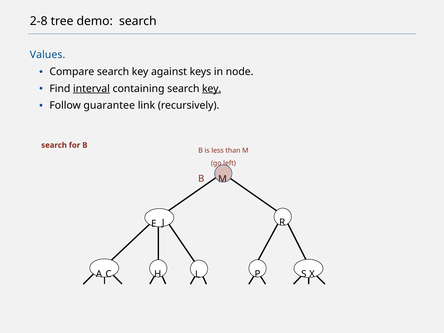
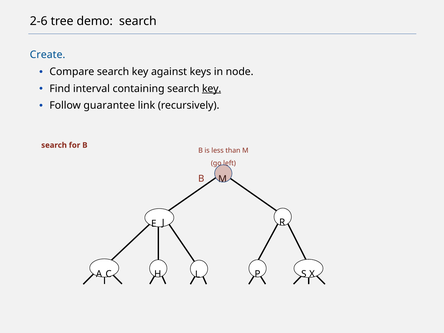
2-8: 2-8 -> 2-6
Values: Values -> Create
interval underline: present -> none
